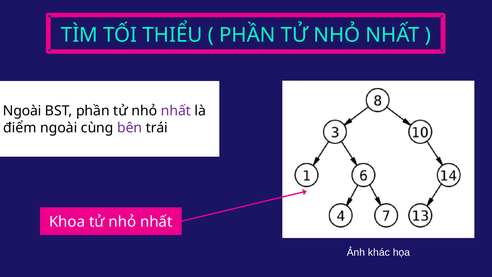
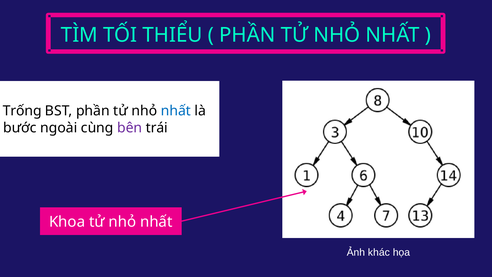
Ngoài at (22, 111): Ngoài -> Trống
nhất at (176, 111) colour: purple -> blue
điểm: điểm -> bước
